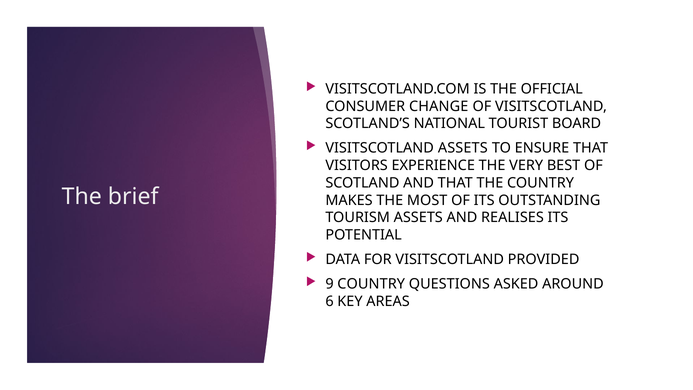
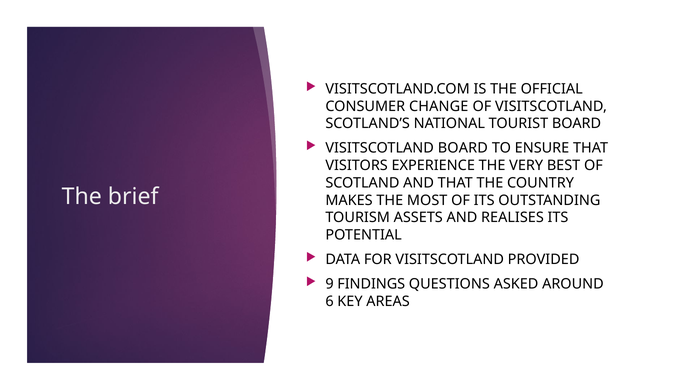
VISITSCOTLAND ASSETS: ASSETS -> BOARD
9 COUNTRY: COUNTRY -> FINDINGS
